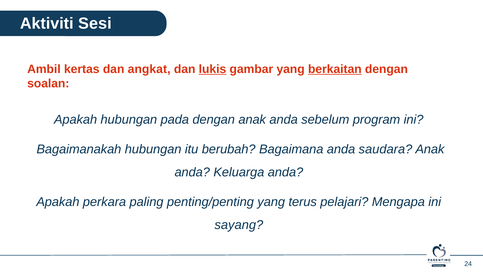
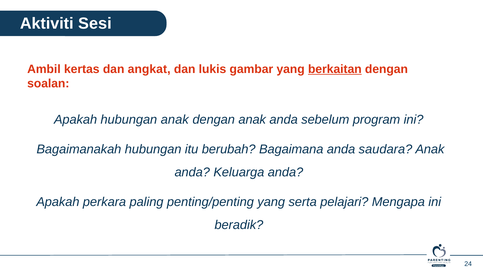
lukis underline: present -> none
hubungan pada: pada -> anak
terus: terus -> serta
sayang: sayang -> beradik
